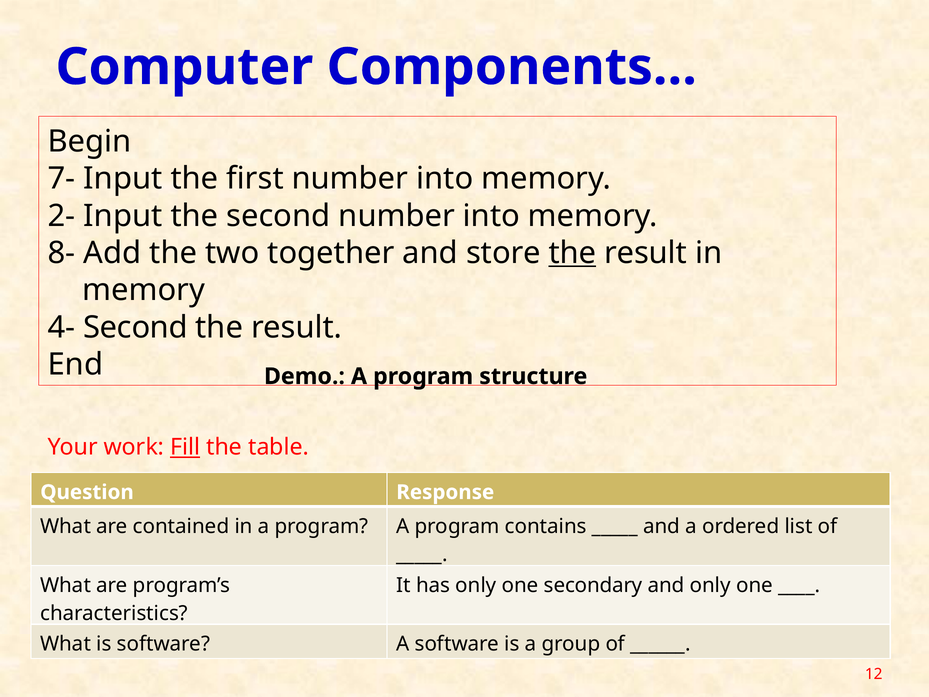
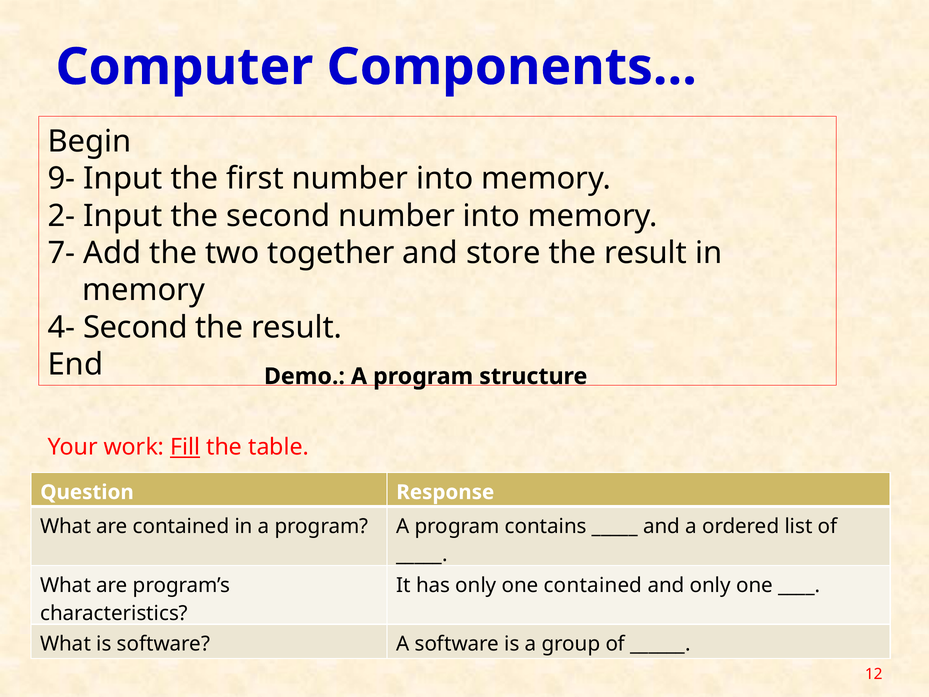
7-: 7- -> 9-
8-: 8- -> 7-
the at (572, 253) underline: present -> none
one secondary: secondary -> contained
